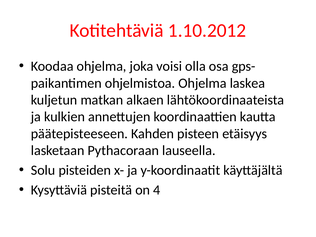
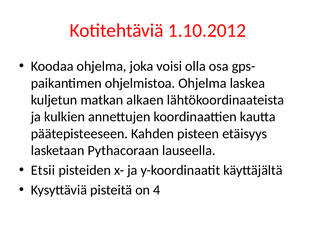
Solu: Solu -> Etsii
